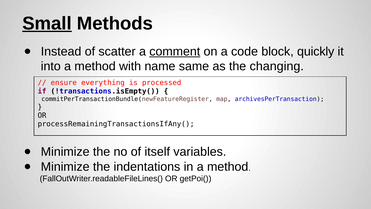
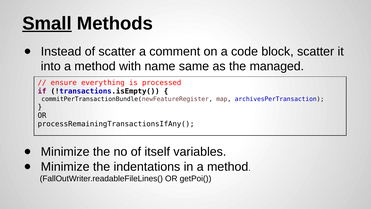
comment underline: present -> none
block quickly: quickly -> scatter
changing: changing -> managed
